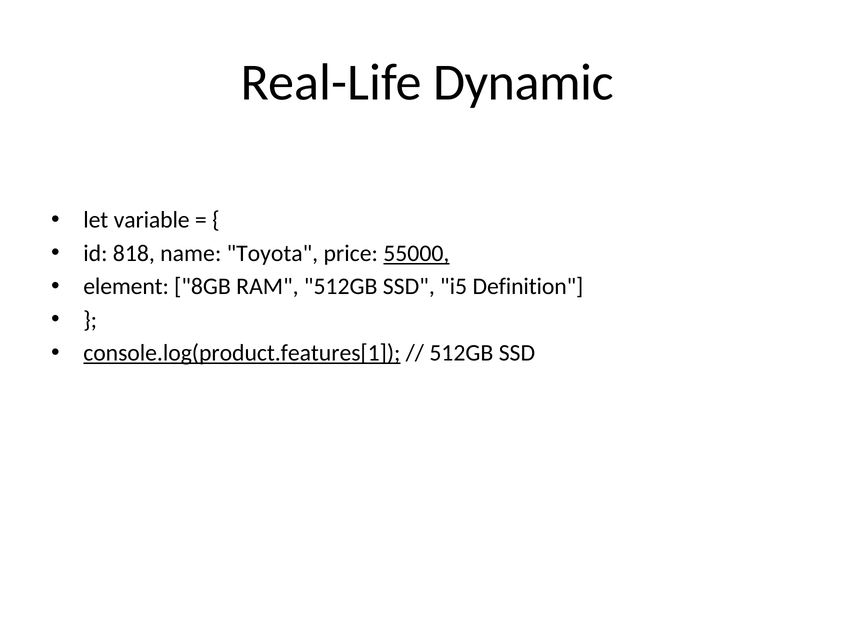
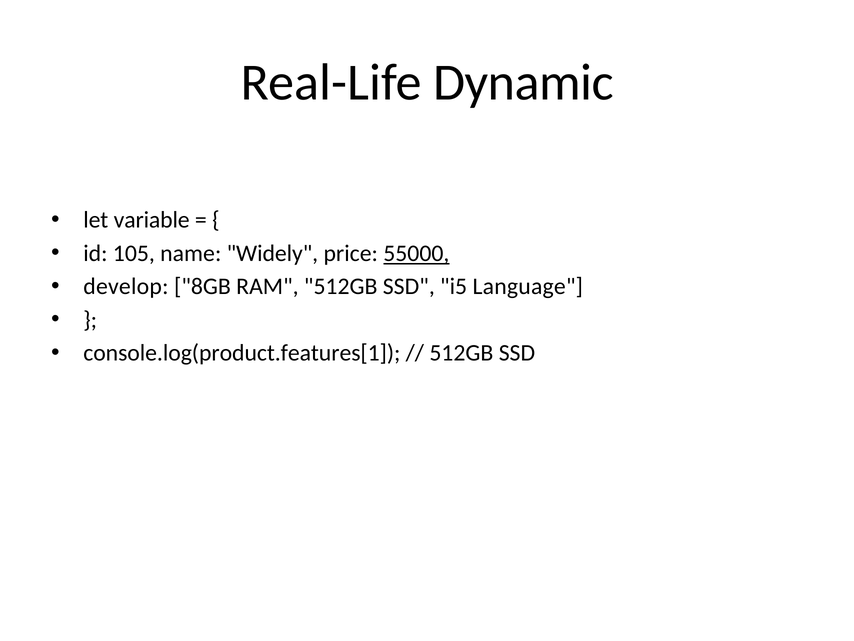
818: 818 -> 105
Toyota: Toyota -> Widely
element: element -> develop
Definition: Definition -> Language
console.log(product.features[1 underline: present -> none
